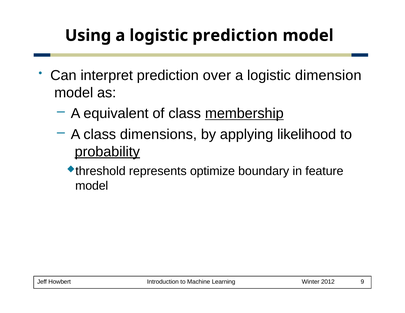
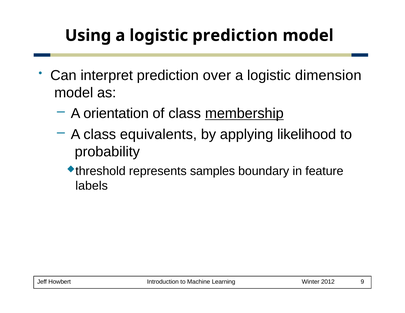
equivalent: equivalent -> orientation
dimensions: dimensions -> equivalents
probability underline: present -> none
optimize: optimize -> samples
model at (92, 186): model -> labels
